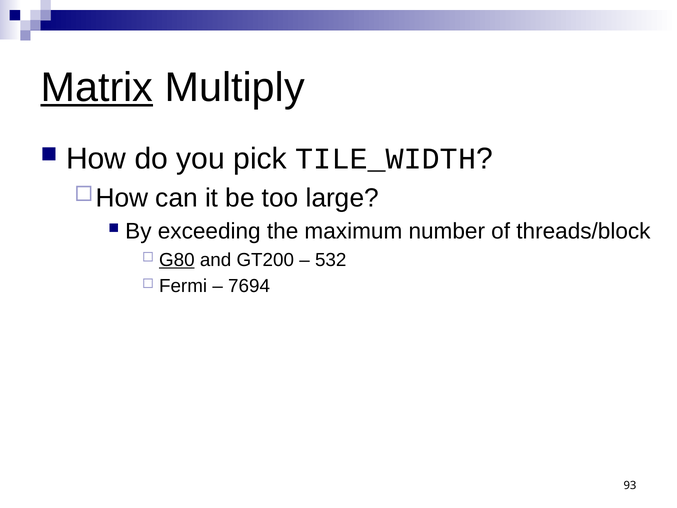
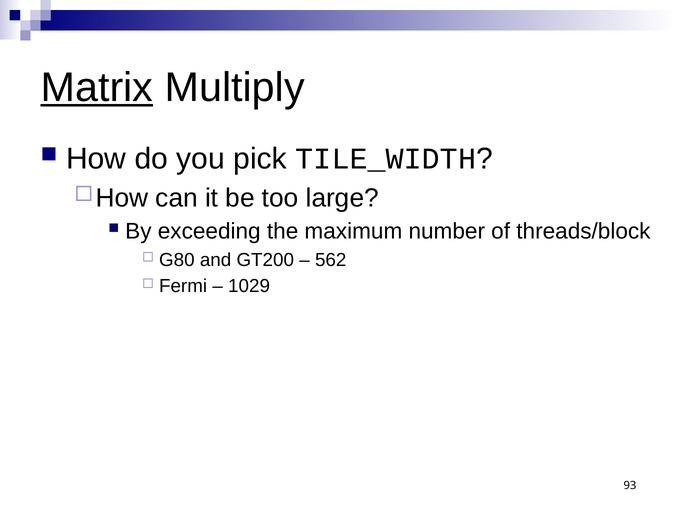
G80 underline: present -> none
532: 532 -> 562
7694: 7694 -> 1029
